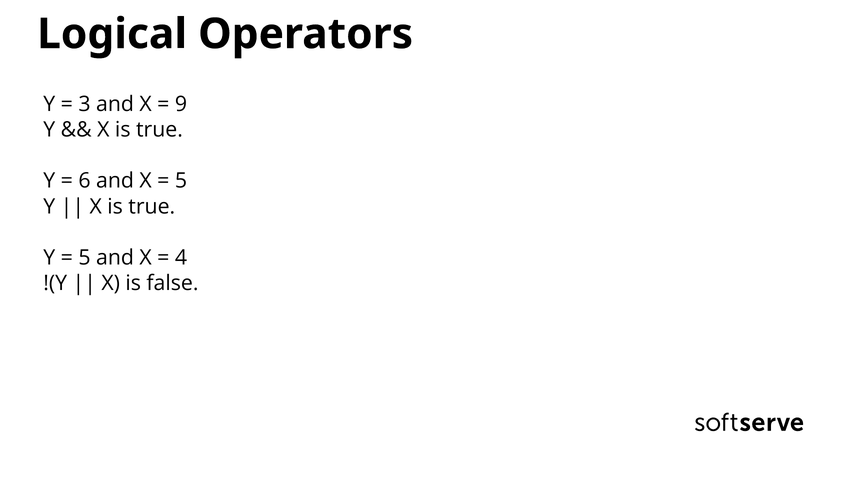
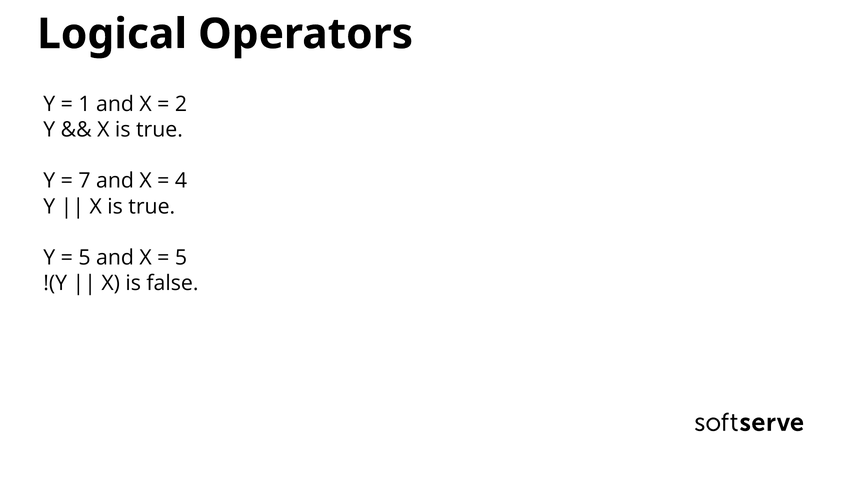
3: 3 -> 1
9: 9 -> 2
6: 6 -> 7
5 at (181, 181): 5 -> 4
4 at (181, 257): 4 -> 5
